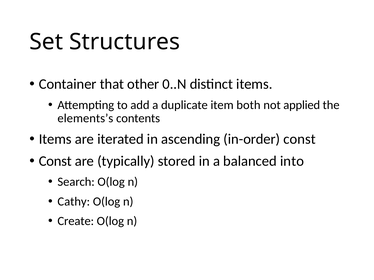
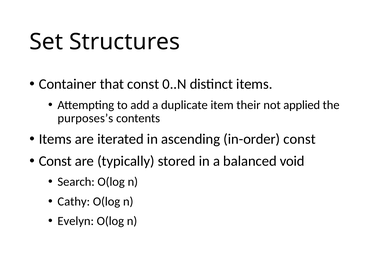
that other: other -> const
both: both -> their
elements’s: elements’s -> purposes’s
into: into -> void
Create: Create -> Evelyn
